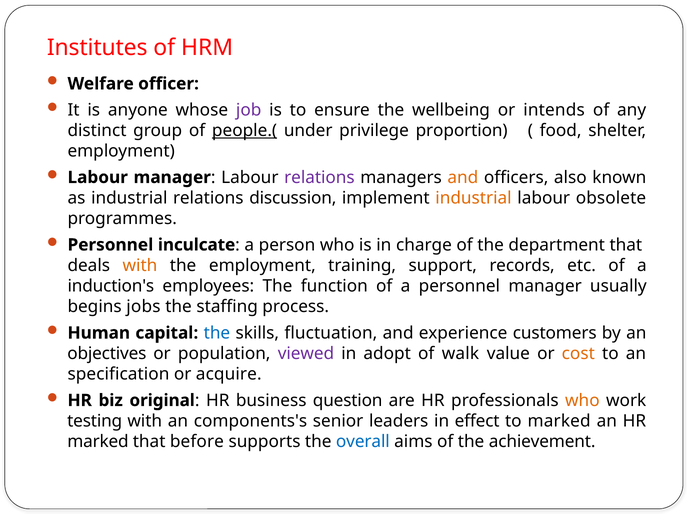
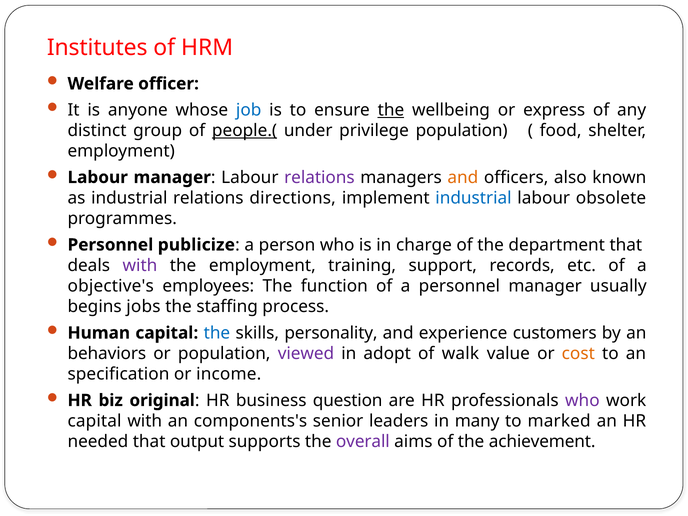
job colour: purple -> blue
the at (391, 110) underline: none -> present
intends: intends -> express
privilege proportion: proportion -> population
discussion: discussion -> directions
industrial at (474, 198) colour: orange -> blue
inculcate: inculcate -> publicize
with at (140, 265) colour: orange -> purple
induction's: induction's -> objective's
fluctuation: fluctuation -> personality
objectives: objectives -> behaviors
acquire: acquire -> income
who at (582, 400) colour: orange -> purple
testing at (95, 421): testing -> capital
effect: effect -> many
marked at (98, 442): marked -> needed
before: before -> output
overall colour: blue -> purple
